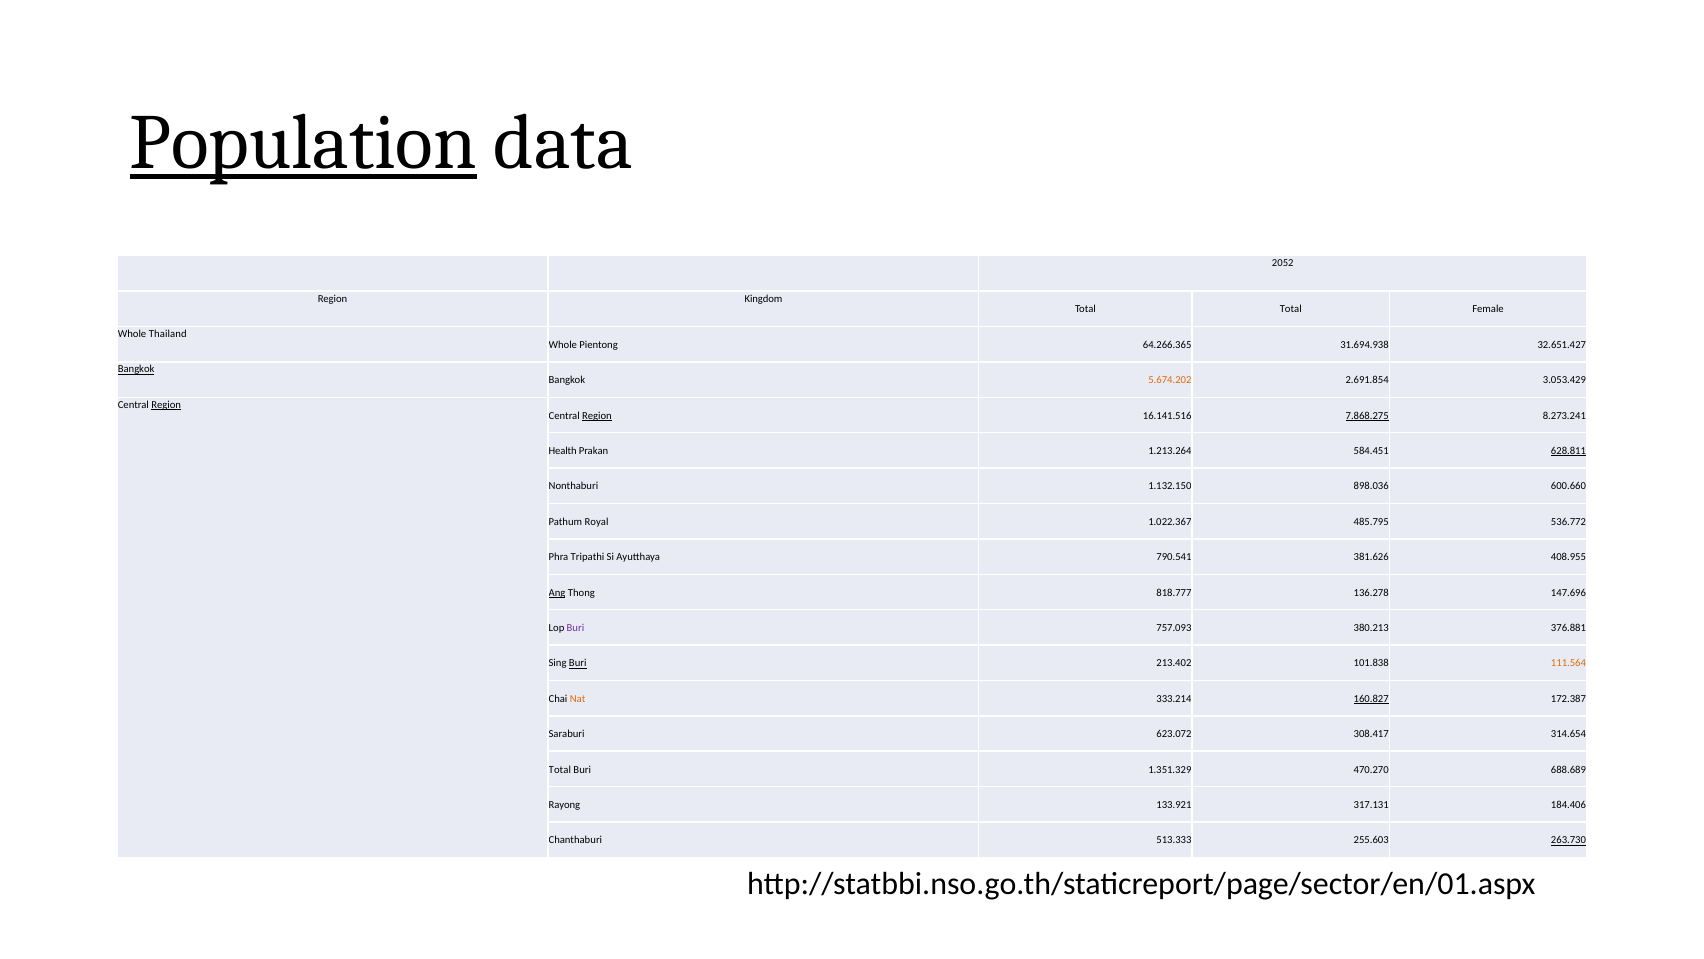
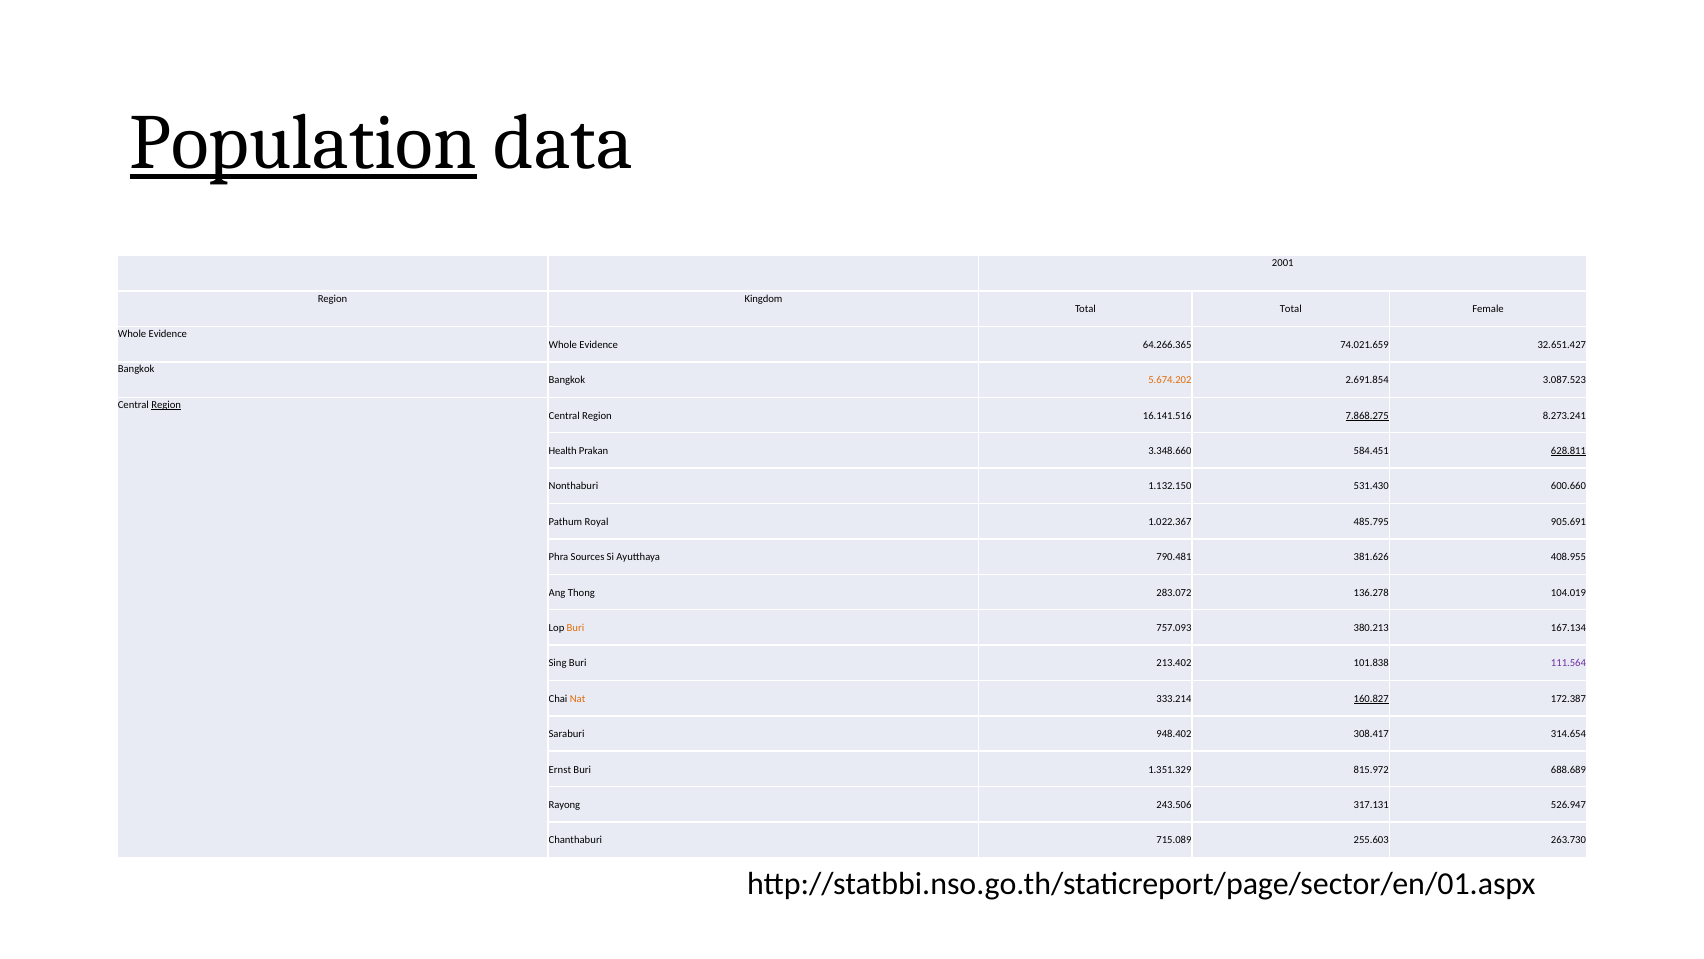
2052: 2052 -> 2001
Thailand at (168, 334): Thailand -> Evidence
Pientong at (599, 345): Pientong -> Evidence
31.694.938: 31.694.938 -> 74.021.659
Bangkok at (136, 369) underline: present -> none
3.053.429: 3.053.429 -> 3.087.523
Region at (597, 415) underline: present -> none
1.213.264: 1.213.264 -> 3.348.660
898.036: 898.036 -> 531.430
536.772: 536.772 -> 905.691
Tripathi: Tripathi -> Sources
790.541: 790.541 -> 790.481
Ang underline: present -> none
818.777: 818.777 -> 283.072
147.696: 147.696 -> 104.019
Buri at (575, 628) colour: purple -> orange
376.881: 376.881 -> 167.134
Buri at (578, 663) underline: present -> none
111.564 colour: orange -> purple
623.072: 623.072 -> 948.402
Total at (560, 769): Total -> Ernst
470.270: 470.270 -> 815.972
133.921: 133.921 -> 243.506
184.406: 184.406 -> 526.947
513.333: 513.333 -> 715.089
263.730 underline: present -> none
